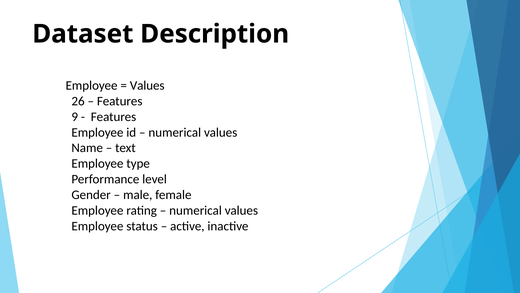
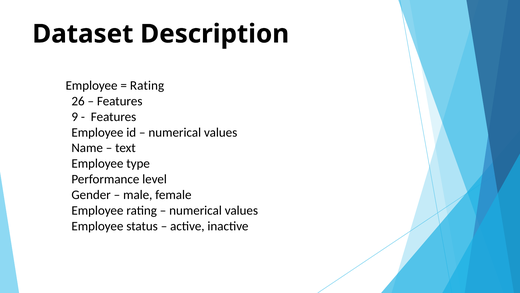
Values at (147, 85): Values -> Rating
